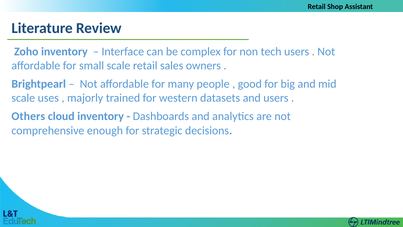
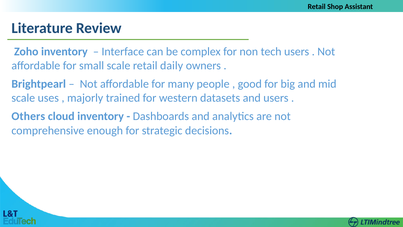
sales: sales -> daily
